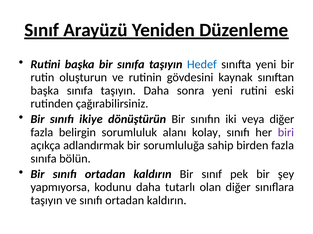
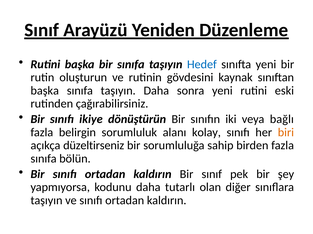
veya diğer: diğer -> bağlı
biri colour: purple -> orange
adlandırmak: adlandırmak -> düzeltirseniz
